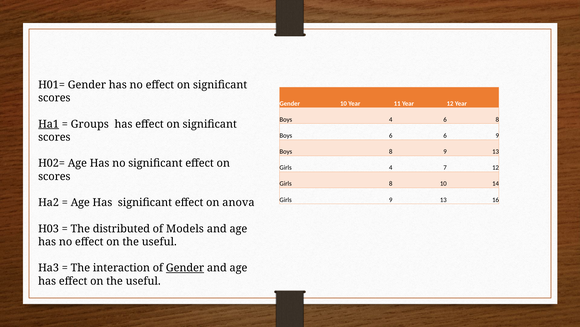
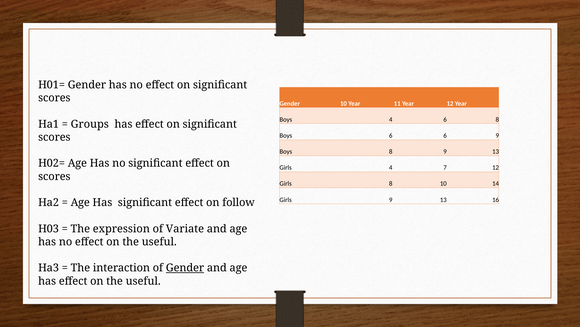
Ha1 underline: present -> none
anova: anova -> follow
distributed: distributed -> expression
Models: Models -> Variate
